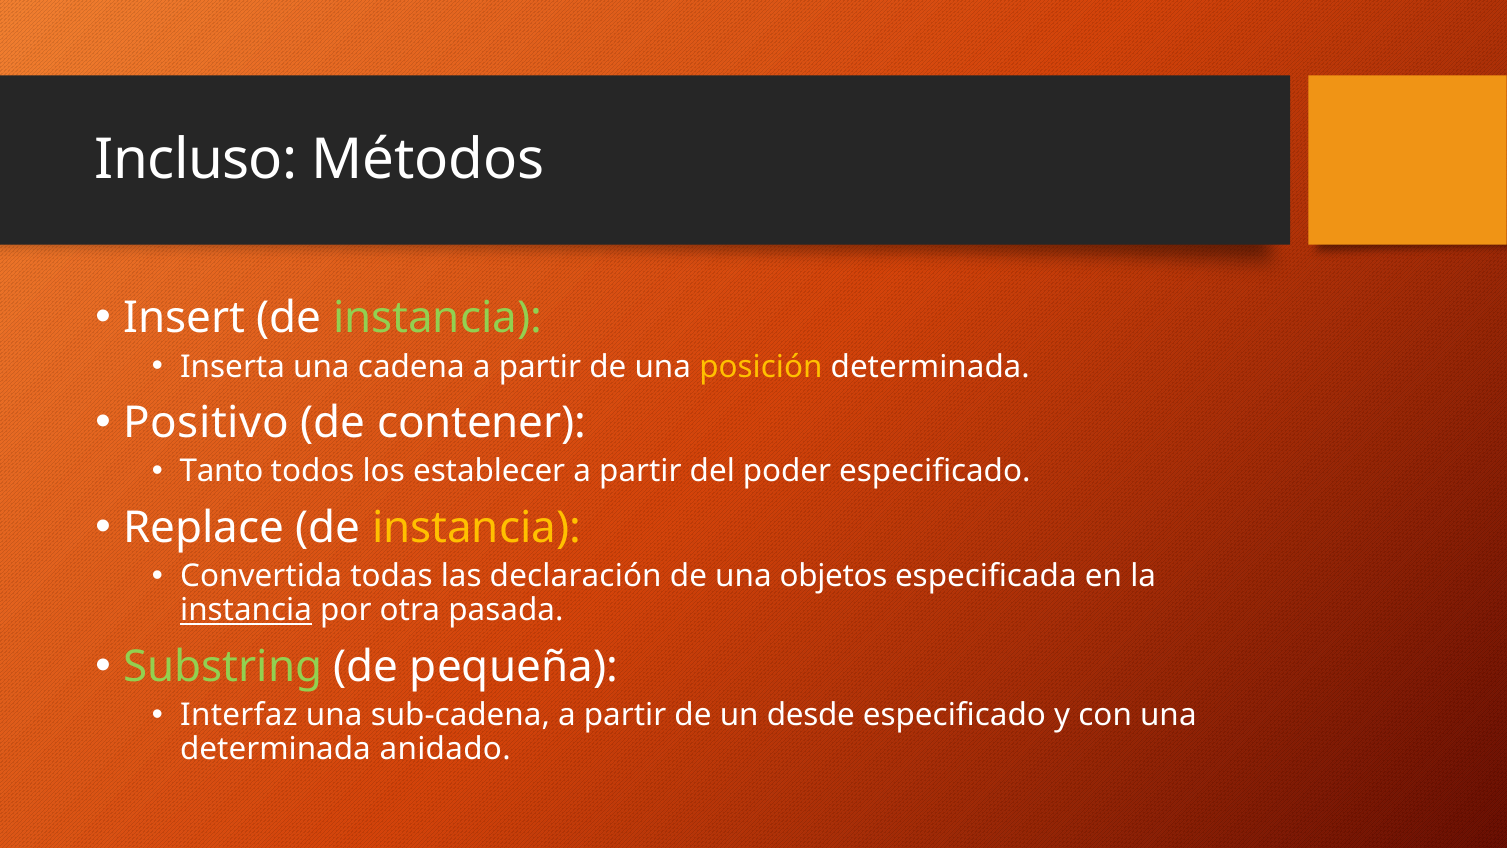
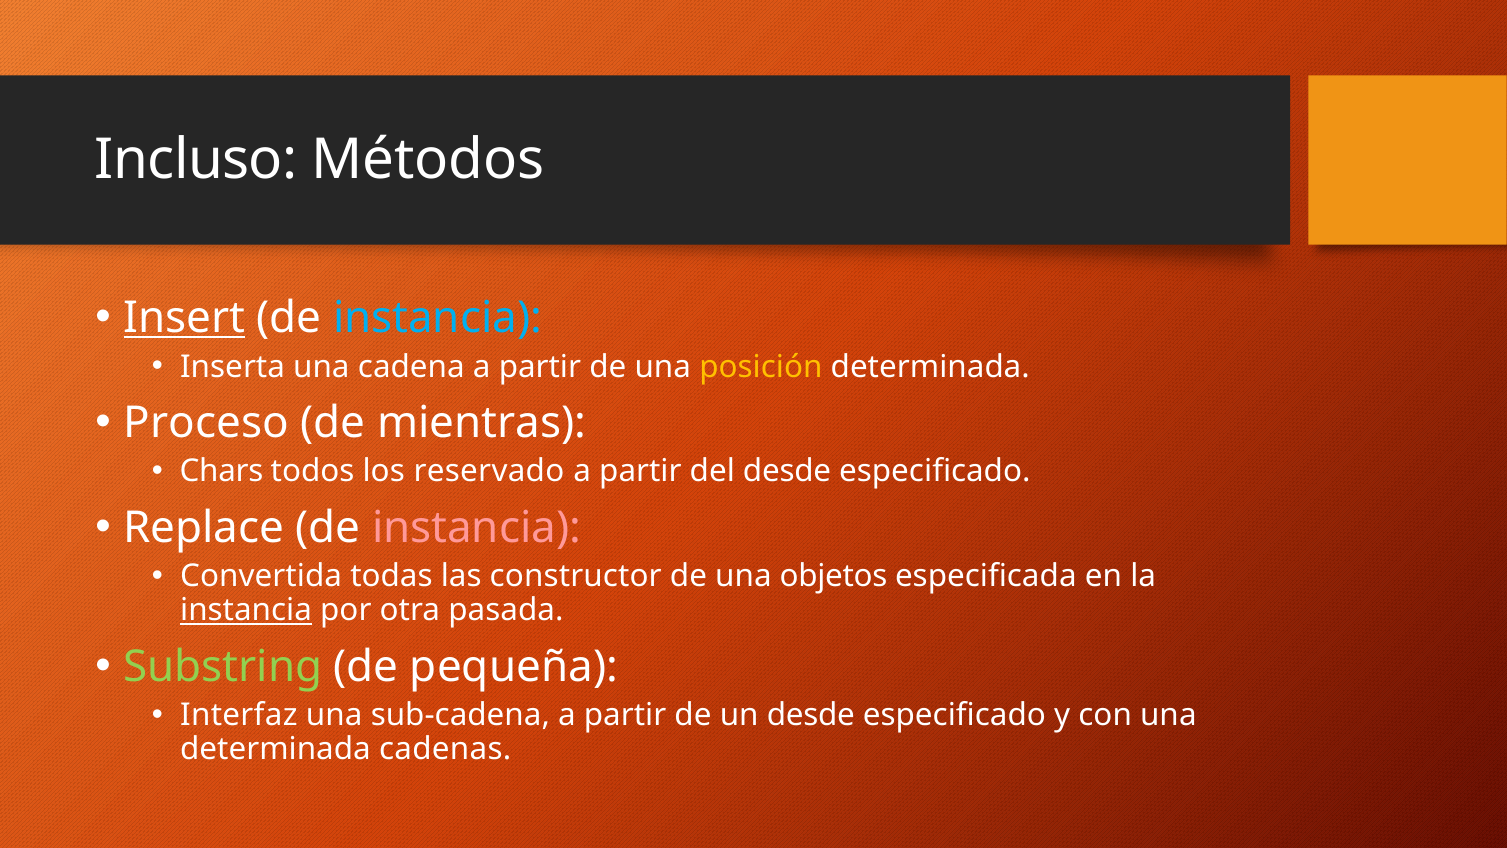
Insert underline: none -> present
instancia at (438, 318) colour: light green -> light blue
Positivo: Positivo -> Proceso
contener: contener -> mientras
Tanto: Tanto -> Chars
establecer: establecer -> reservado
del poder: poder -> desde
instancia at (477, 528) colour: yellow -> pink
declaración: declaración -> constructor
anidado: anidado -> cadenas
